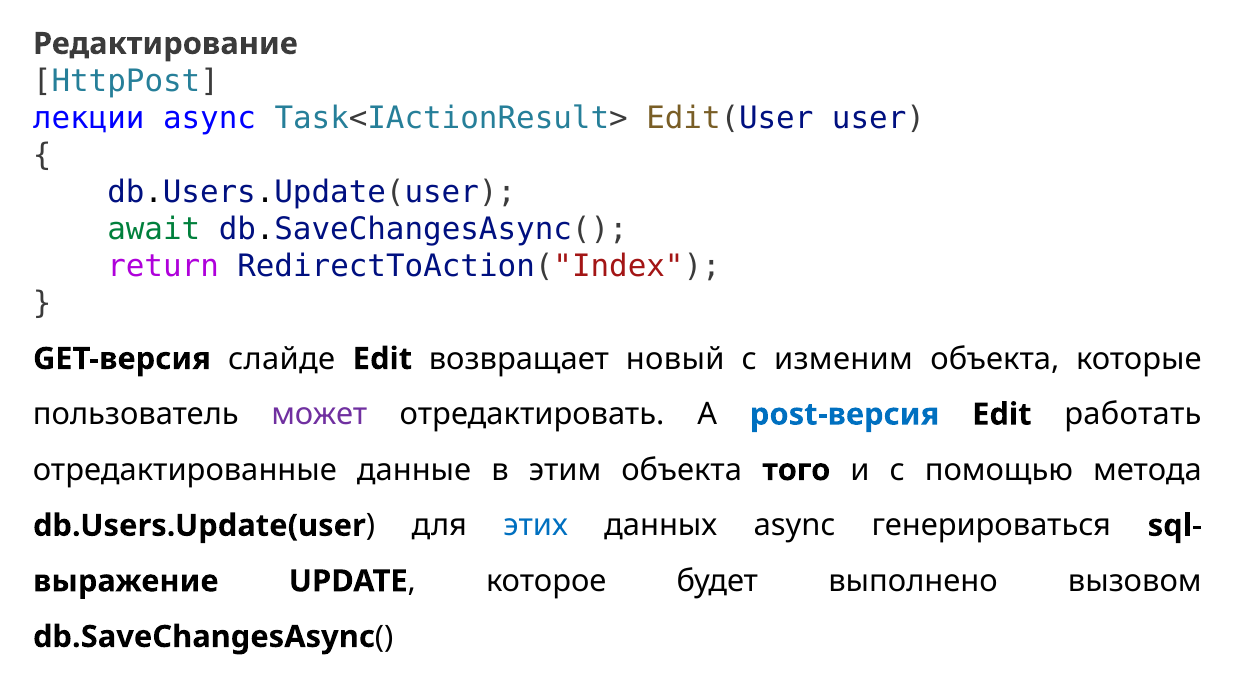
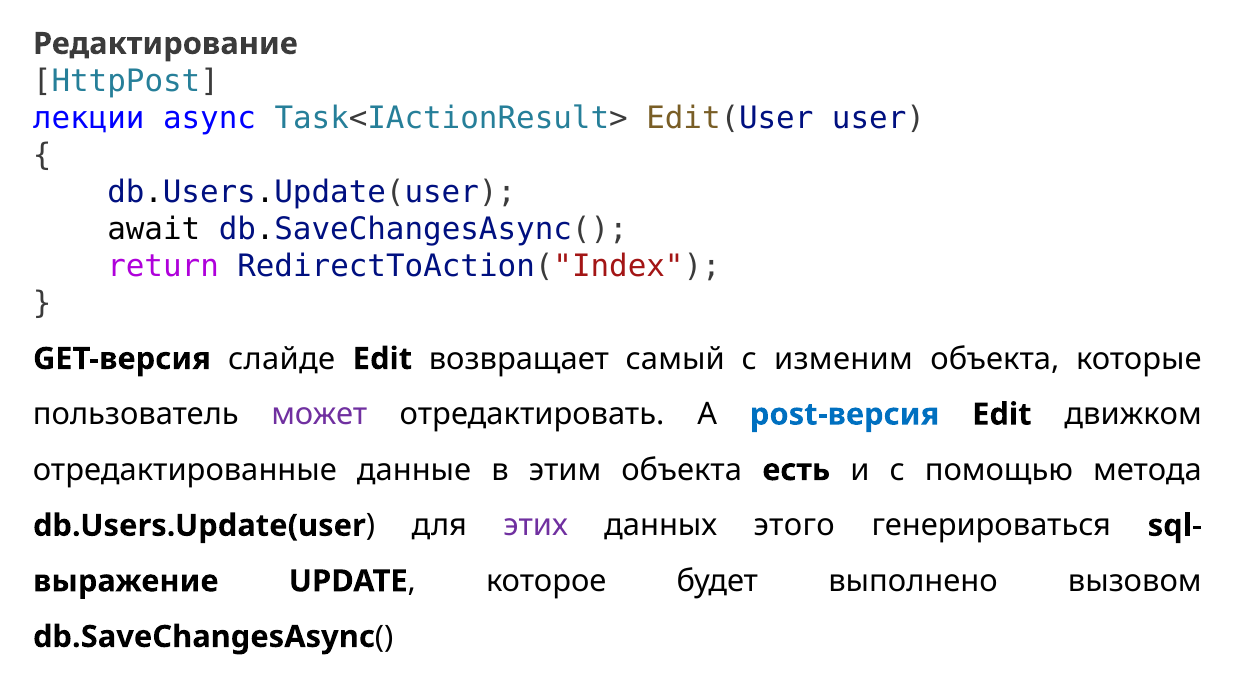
await colour: green -> black
новый: новый -> самый
работать: работать -> движком
того: того -> есть
этих colour: blue -> purple
данных async: async -> этого
